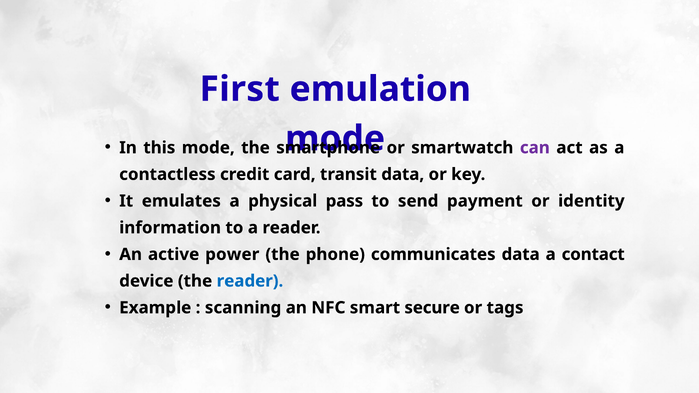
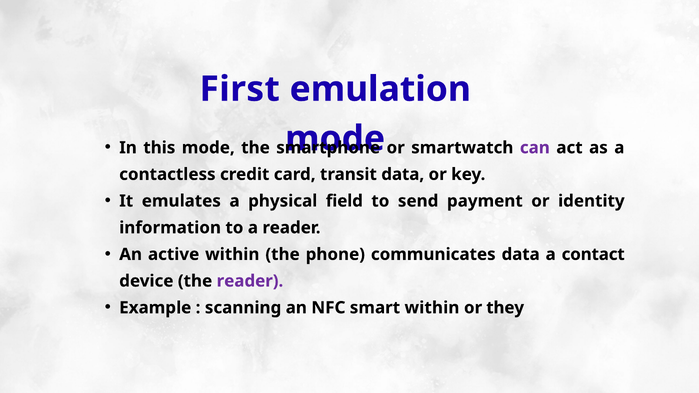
pass: pass -> field
active power: power -> within
reader at (250, 281) colour: blue -> purple
smart secure: secure -> within
tags: tags -> they
